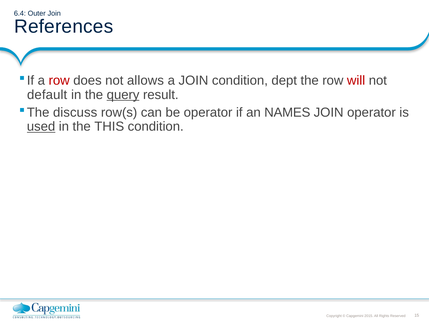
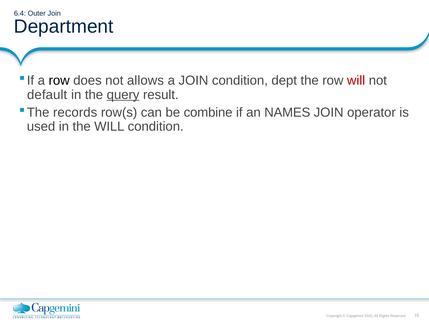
References: References -> Department
row at (59, 80) colour: red -> black
discuss: discuss -> records
be operator: operator -> combine
used underline: present -> none
the THIS: THIS -> WILL
